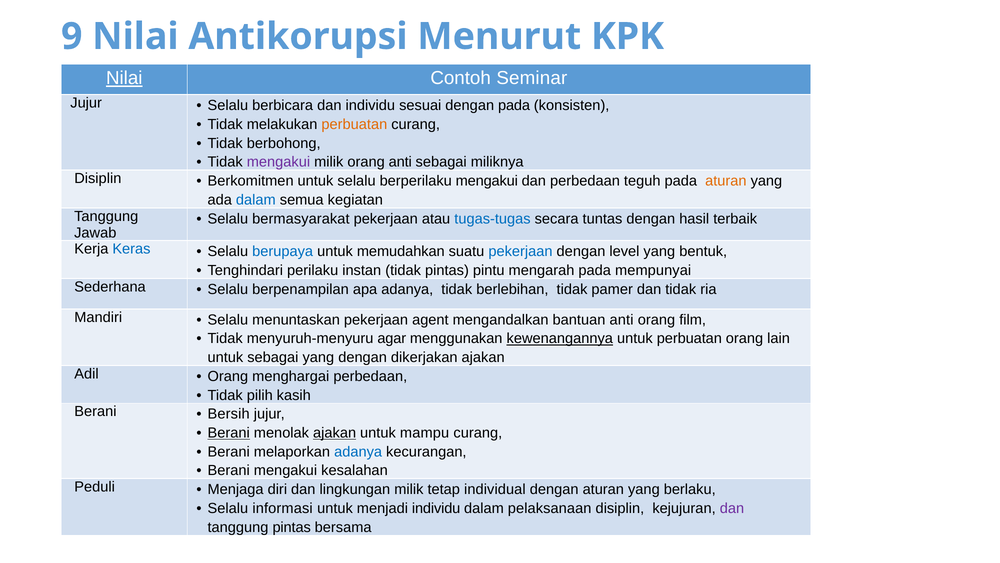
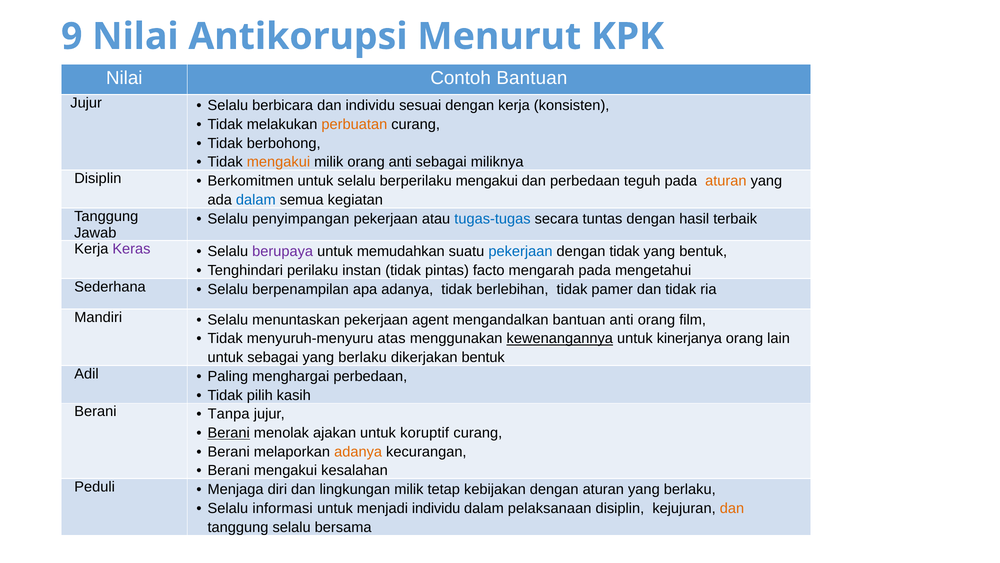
Nilai at (124, 78) underline: present -> none
Contoh Seminar: Seminar -> Bantuan
dengan pada: pada -> kerja
mengakui at (278, 162) colour: purple -> orange
bermasyarakat: bermasyarakat -> penyimpangan
Keras colour: blue -> purple
berupaya colour: blue -> purple
dengan level: level -> tidak
pintu: pintu -> facto
mempunyai: mempunyai -> mengetahui
agar: agar -> atas
untuk perbuatan: perbuatan -> kinerjanya
dengan at (363, 357): dengan -> berlaku
dikerjakan ajakan: ajakan -> bentuk
Orang at (228, 376): Orang -> Paling
Bersih: Bersih -> Tanpa
ajakan at (335, 433) underline: present -> none
mampu: mampu -> koruptif
adanya at (358, 451) colour: blue -> orange
individual: individual -> kebijakan
dan at (732, 508) colour: purple -> orange
tanggung pintas: pintas -> selalu
